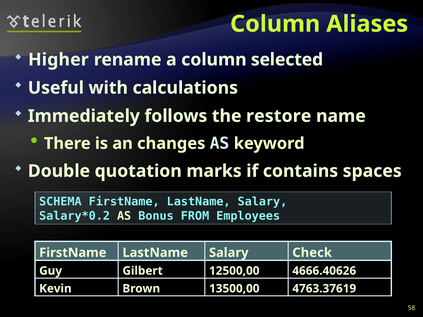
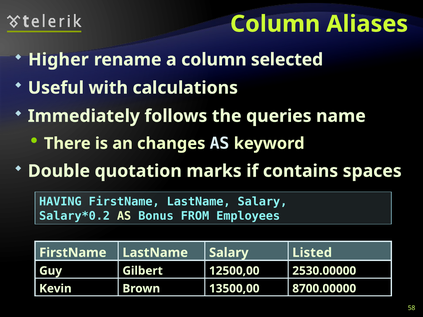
restore: restore -> queries
SCHEMA: SCHEMA -> HAVING
Check: Check -> Listed
4666.40626: 4666.40626 -> 2530.00000
4763.37619: 4763.37619 -> 8700.00000
